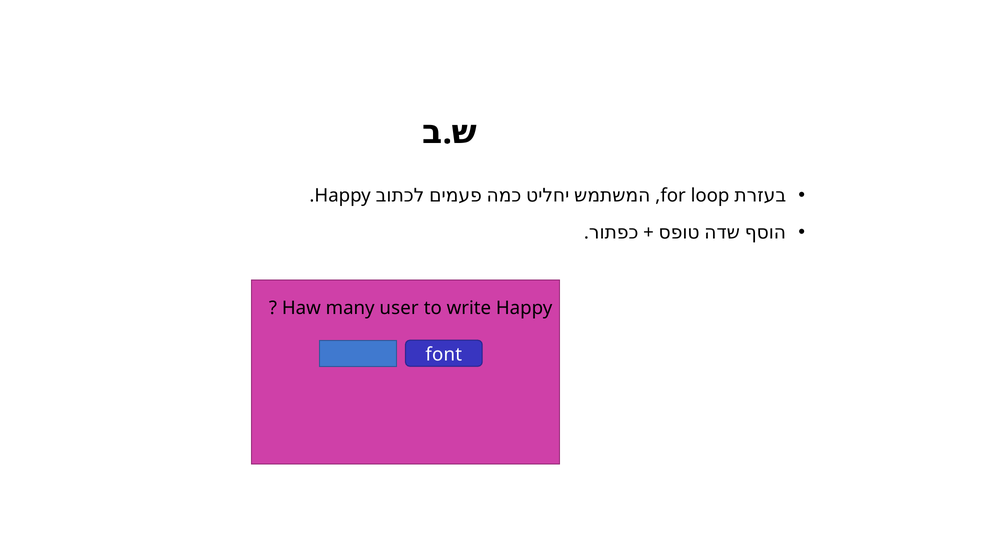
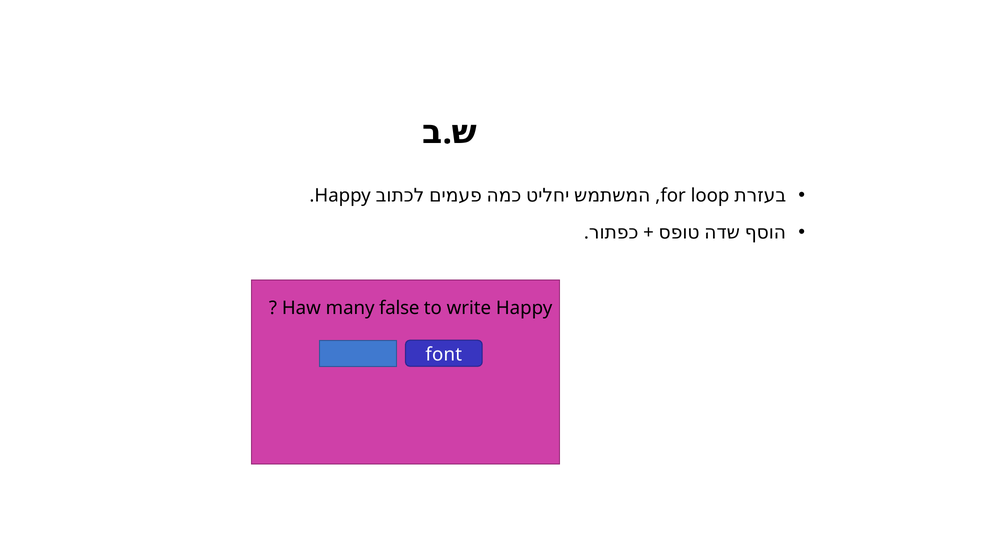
user: user -> false
